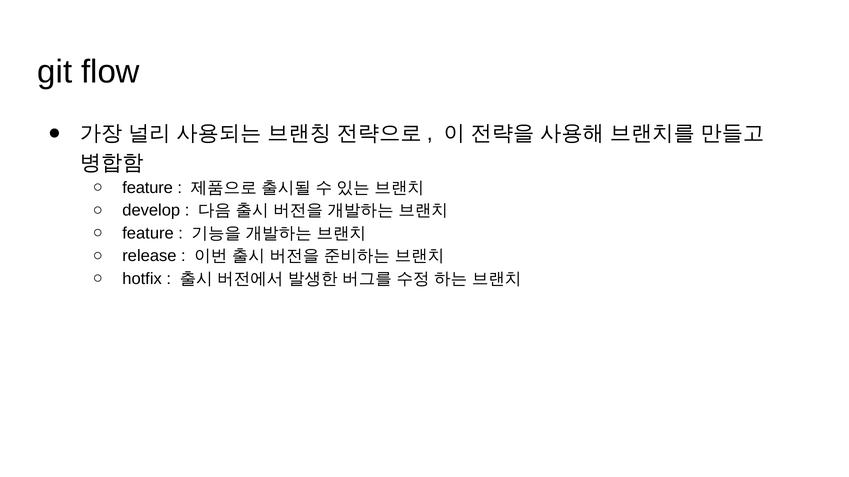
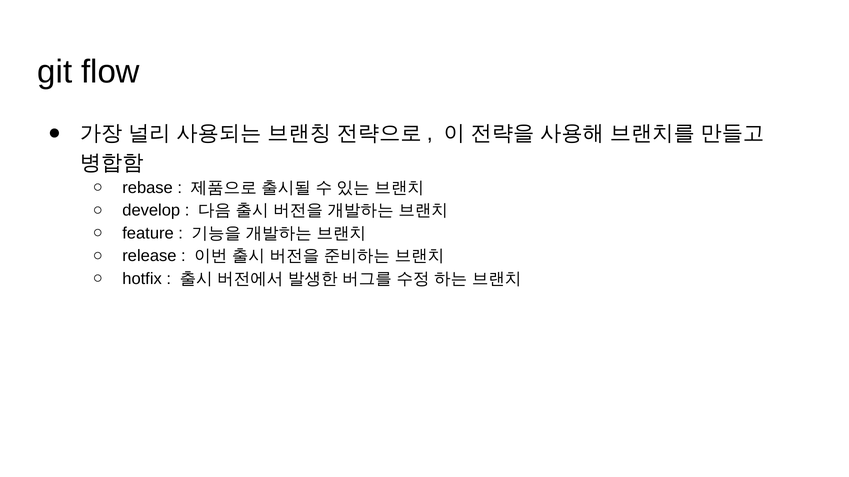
feature at (148, 188): feature -> rebase
